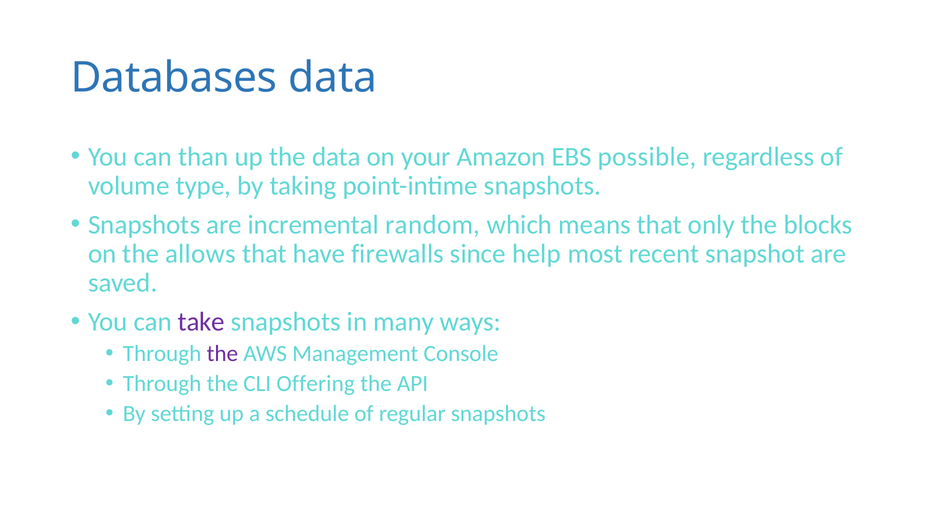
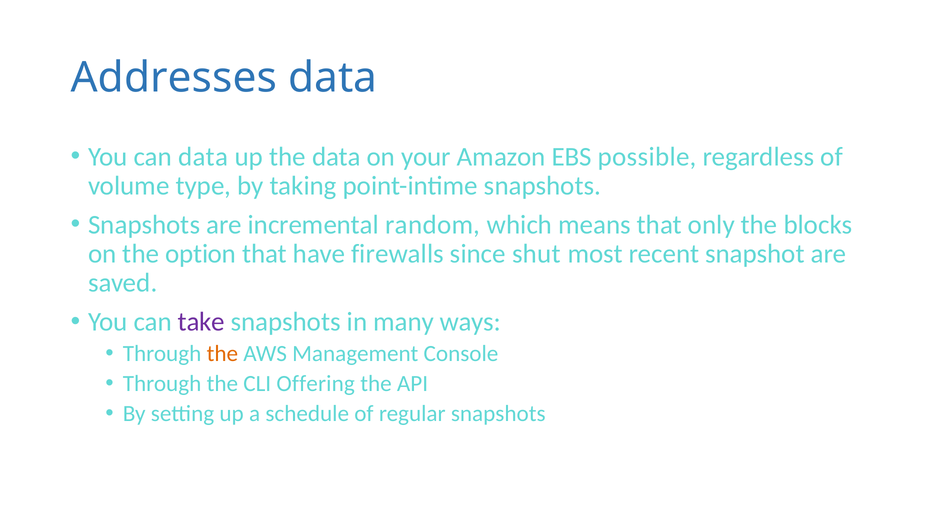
Databases: Databases -> Addresses
can than: than -> data
allows: allows -> option
help: help -> shut
the at (222, 354) colour: purple -> orange
